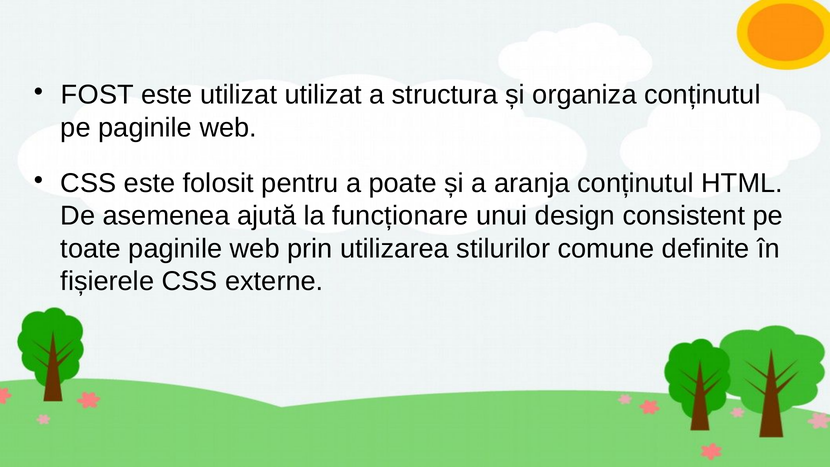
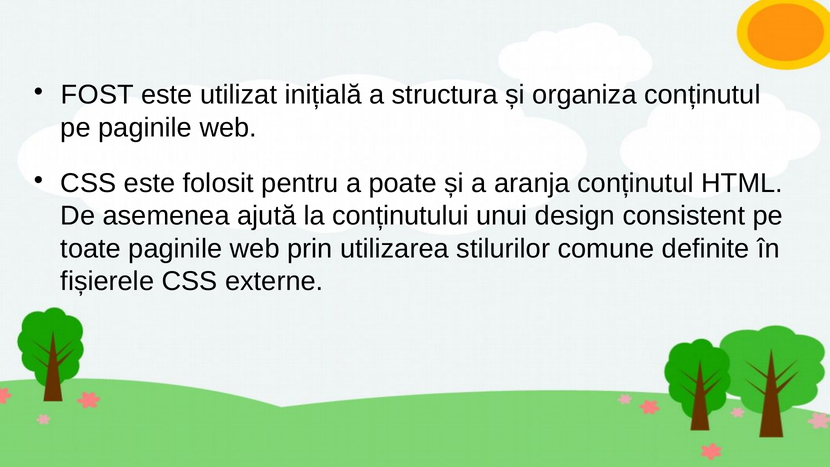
utilizat utilizat: utilizat -> inițială
funcționare: funcționare -> conținutului
